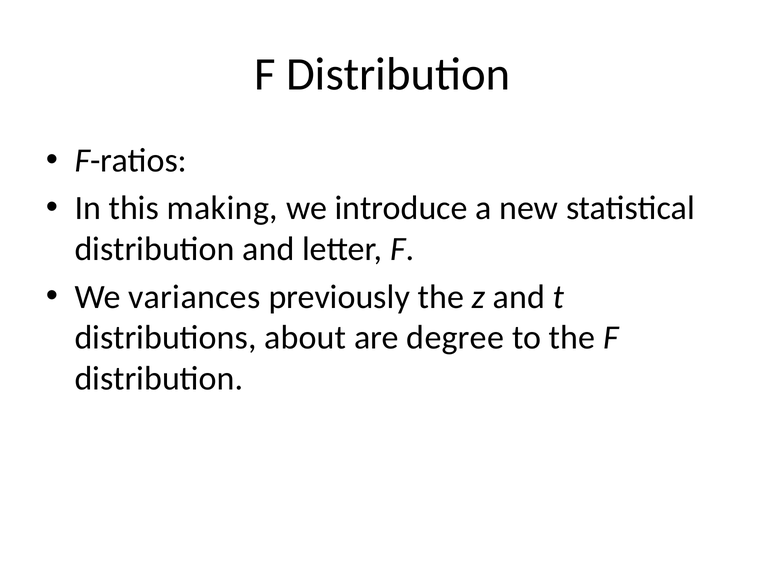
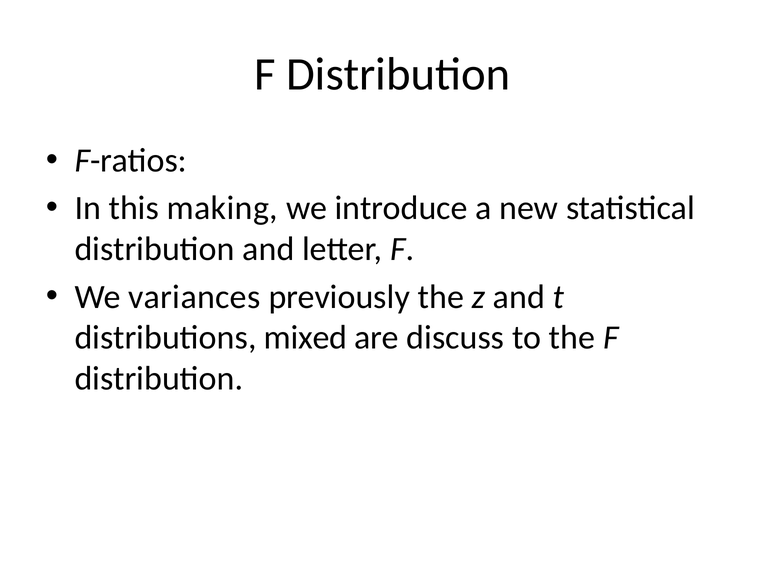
about: about -> mixed
degree: degree -> discuss
